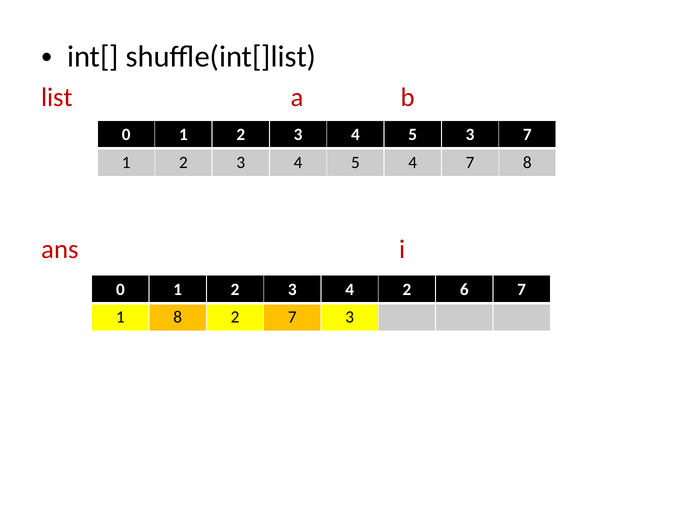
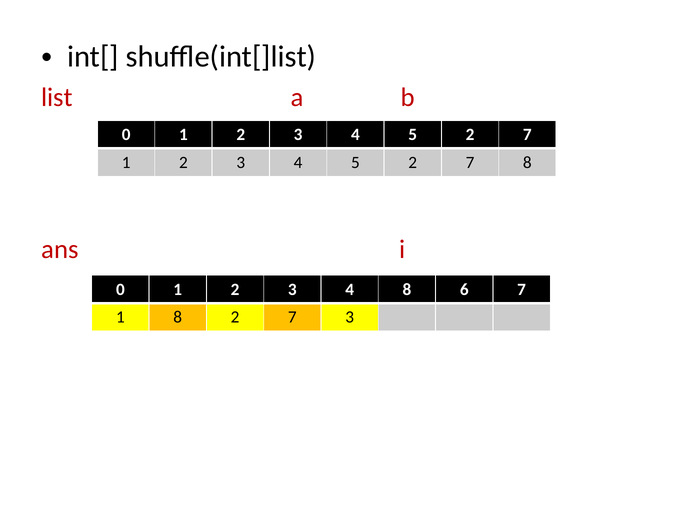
3 at (470, 135): 3 -> 2
4 at (413, 162): 4 -> 2
4 2: 2 -> 8
